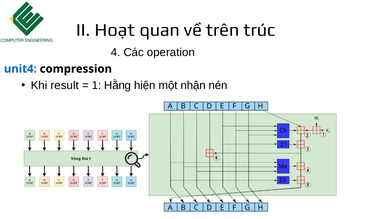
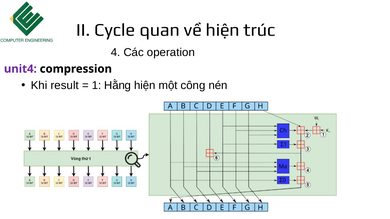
Hoạt: Hoạt -> Cycle
về trên: trên -> hiện
unit4 colour: blue -> purple
nhận: nhận -> công
